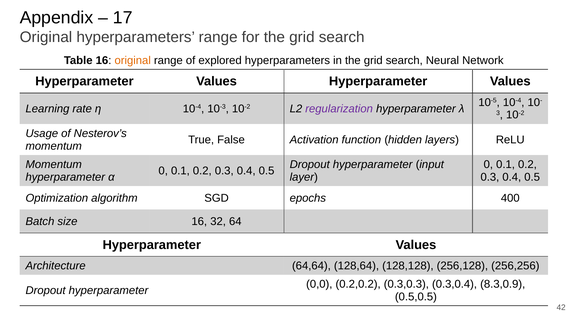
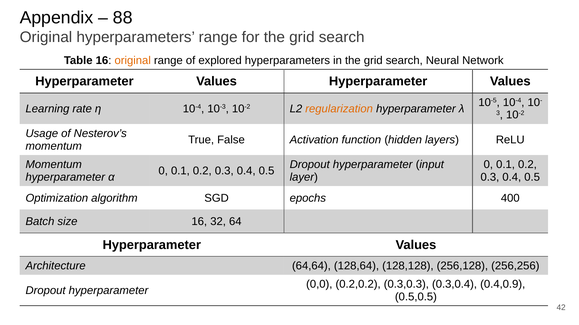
17: 17 -> 88
regularization colour: purple -> orange
8.3,0.9: 8.3,0.9 -> 0.4,0.9
